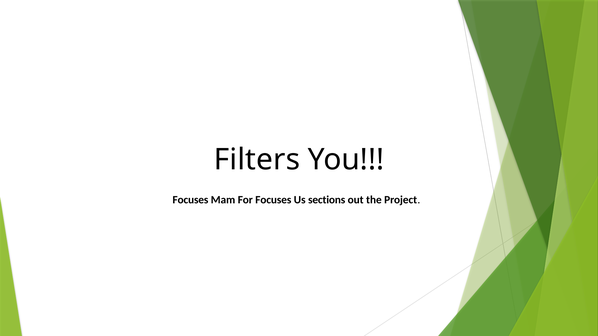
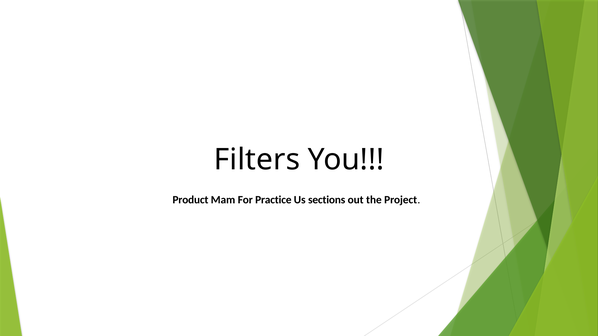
Focuses at (190, 200): Focuses -> Product
For Focuses: Focuses -> Practice
